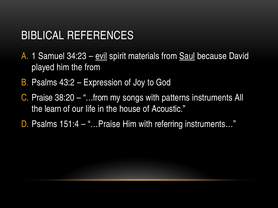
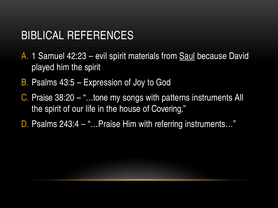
34:23: 34:23 -> 42:23
evil underline: present -> none
him the from: from -> spirit
43:2: 43:2 -> 43:5
…from: …from -> …tone
learn at (53, 109): learn -> spirit
Acoustic: Acoustic -> Covering
151:4: 151:4 -> 243:4
